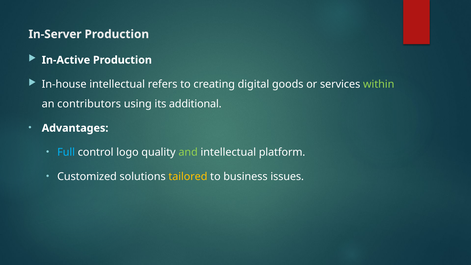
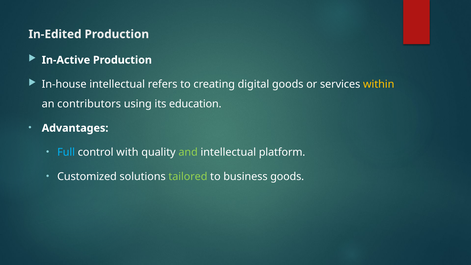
In-Server: In-Server -> In-Edited
within colour: light green -> yellow
additional: additional -> education
logo: logo -> with
tailored colour: yellow -> light green
business issues: issues -> goods
